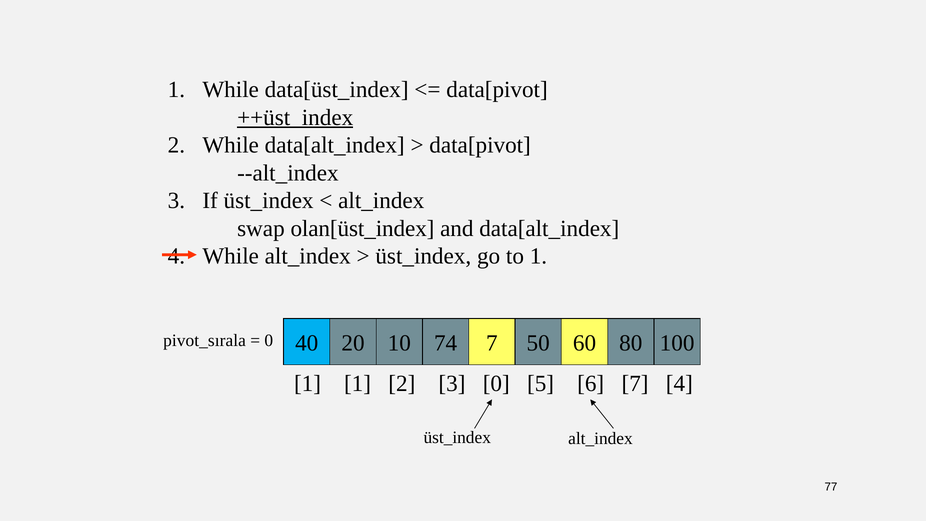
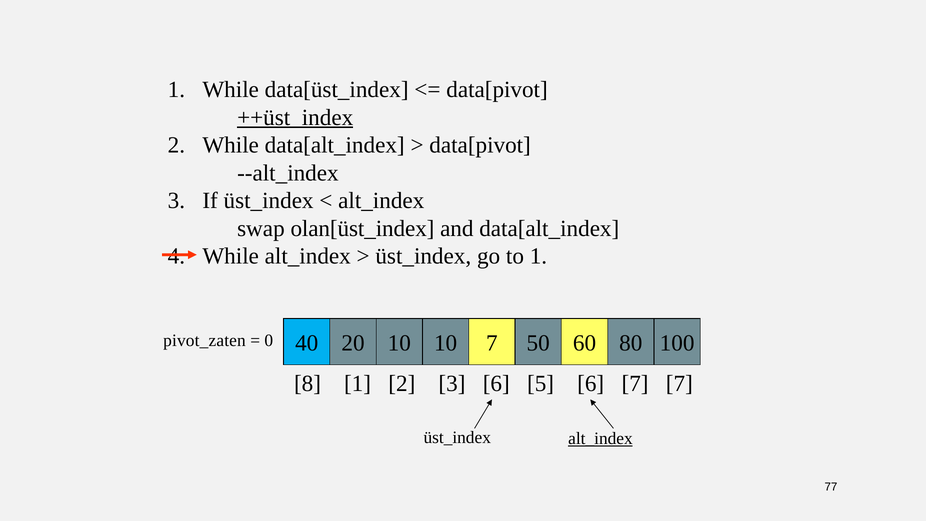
pivot_sırala: pivot_sırala -> pivot_zaten
10 74: 74 -> 10
1 at (307, 384): 1 -> 8
3 0: 0 -> 6
7 4: 4 -> 7
alt_index at (600, 439) underline: none -> present
